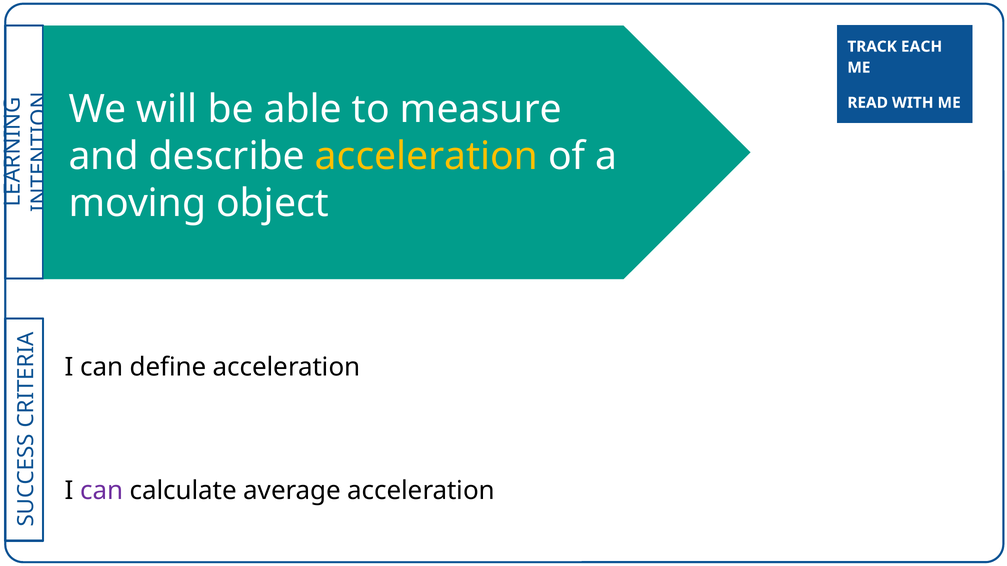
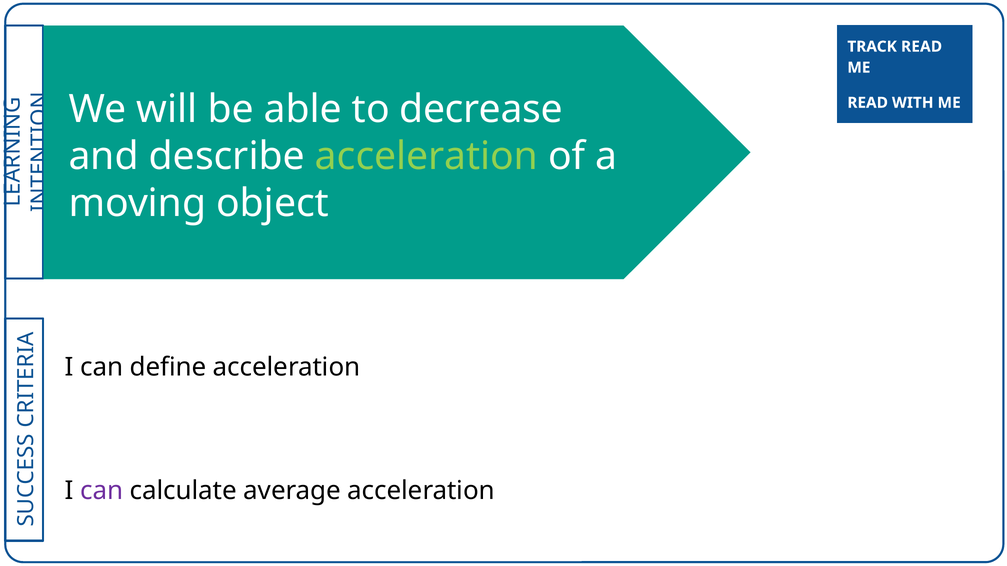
TRACK EACH: EACH -> READ
measure: measure -> decrease
acceleration at (427, 156) colour: yellow -> light green
